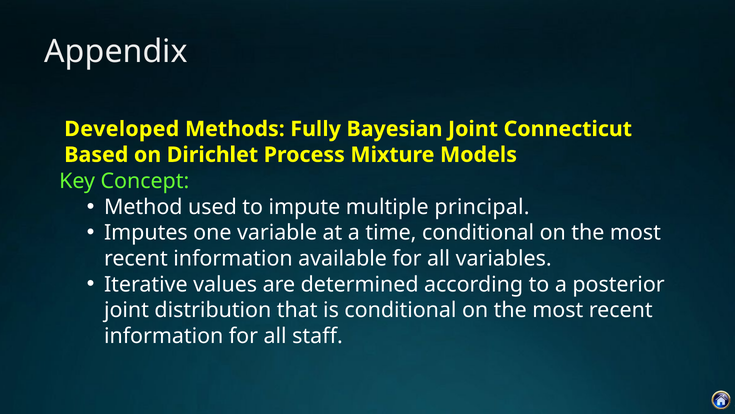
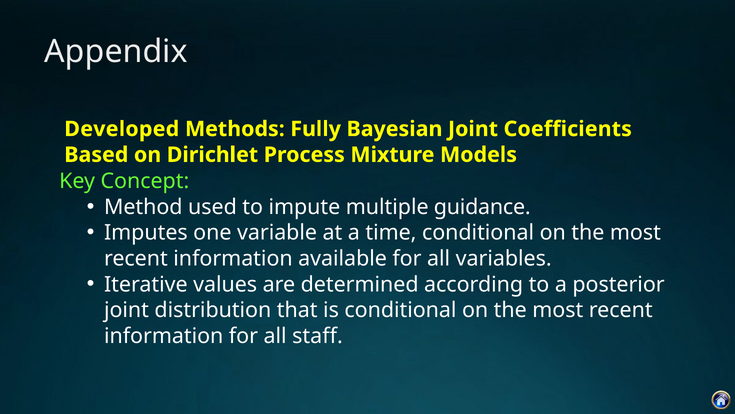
Connecticut: Connecticut -> Coefficients
principal: principal -> guidance
